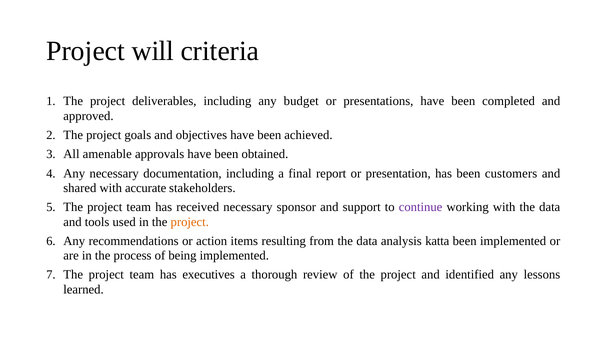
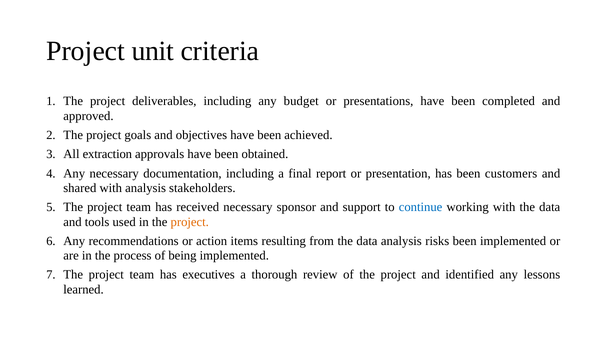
will: will -> unit
amenable: amenable -> extraction
with accurate: accurate -> analysis
continue colour: purple -> blue
katta: katta -> risks
